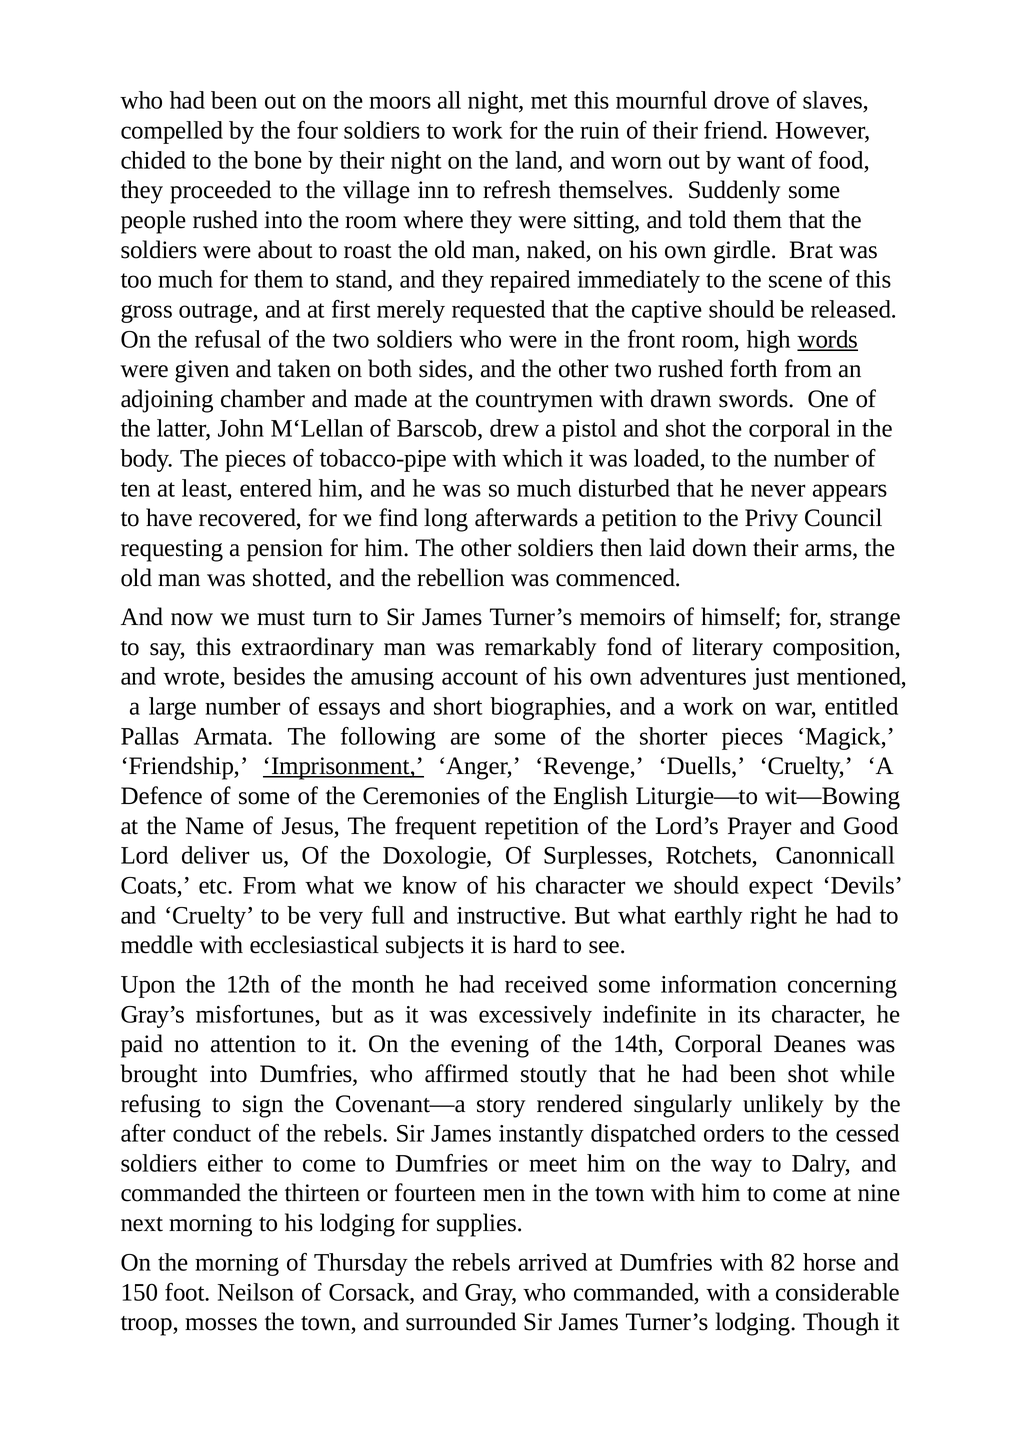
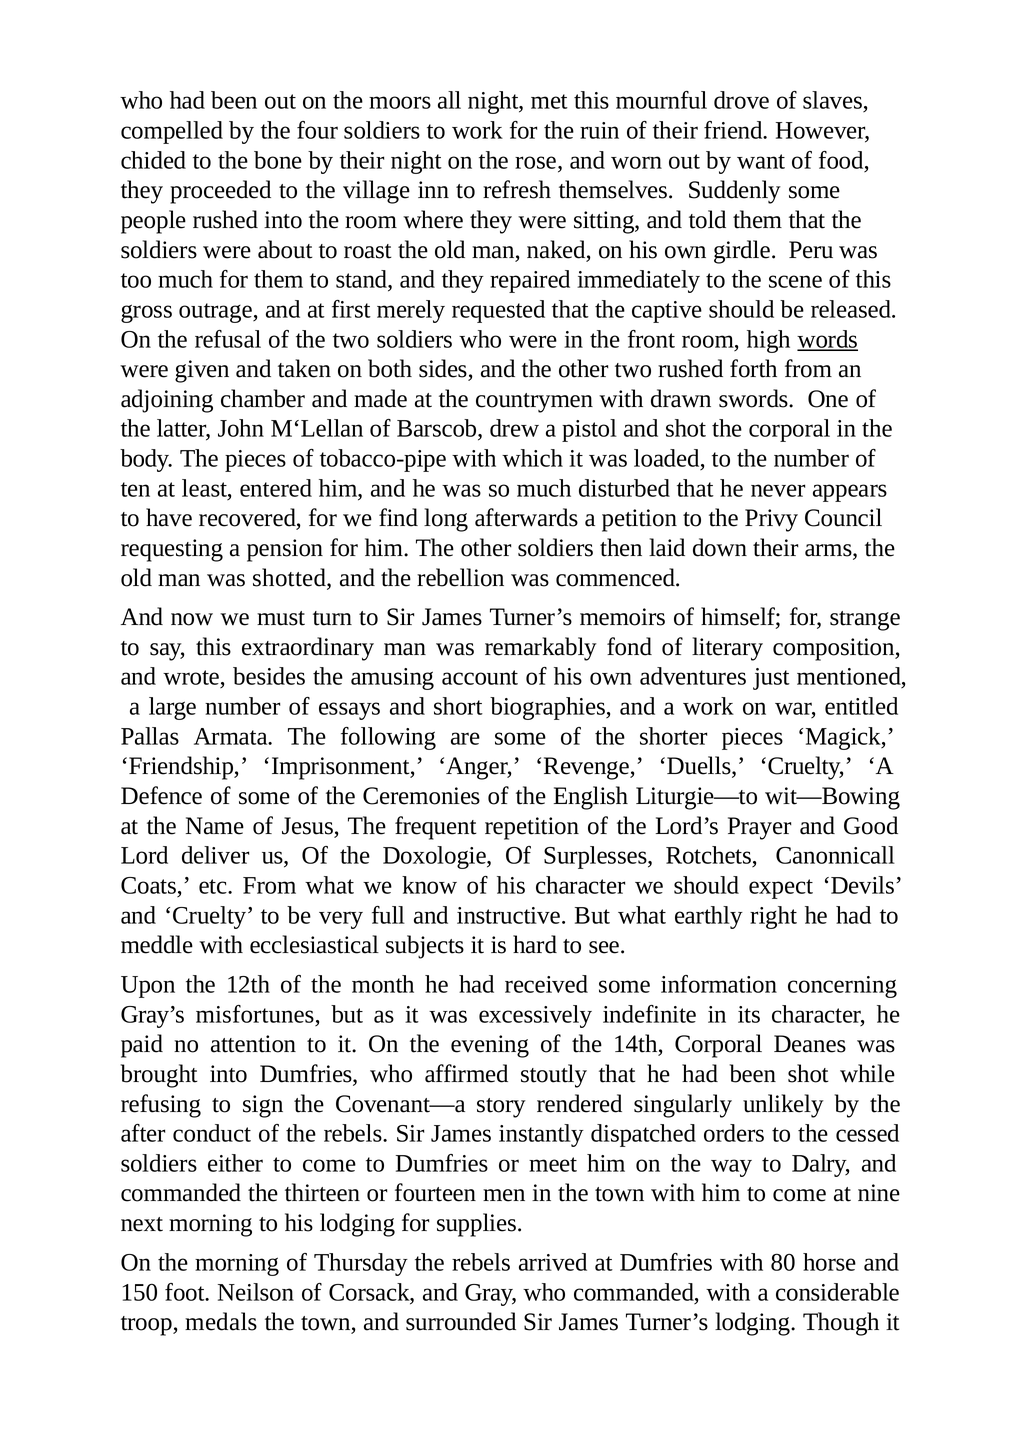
land: land -> rose
Brat: Brat -> Peru
Imprisonment underline: present -> none
82: 82 -> 80
mosses: mosses -> medals
